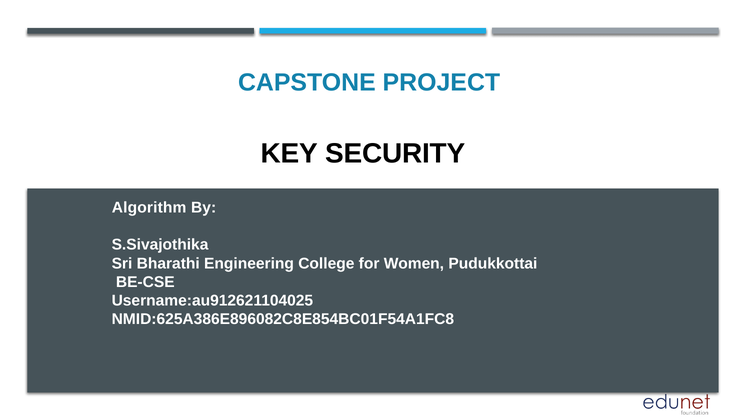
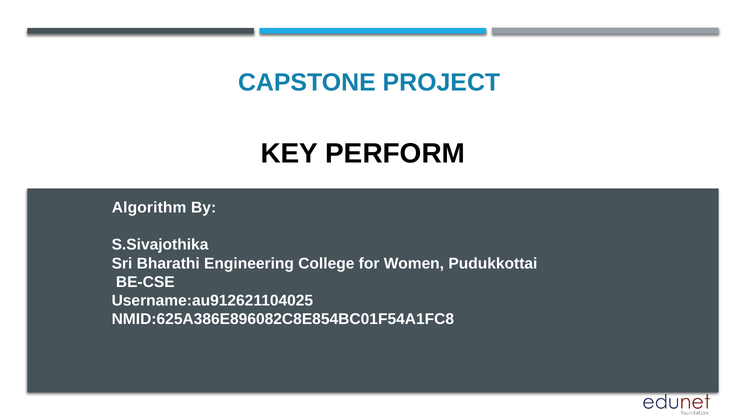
SECURITY: SECURITY -> PERFORM
